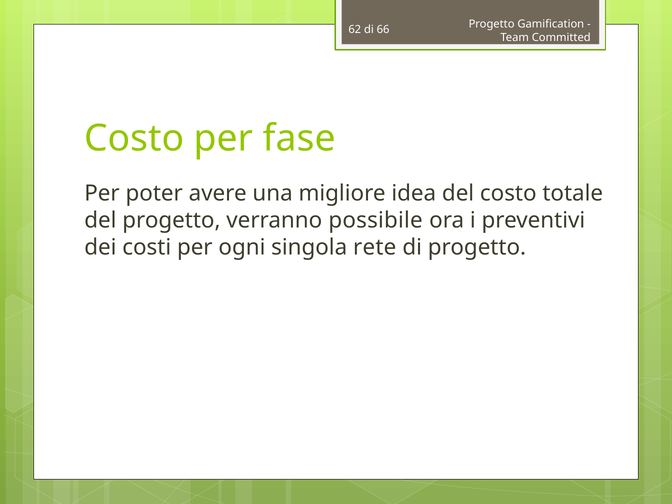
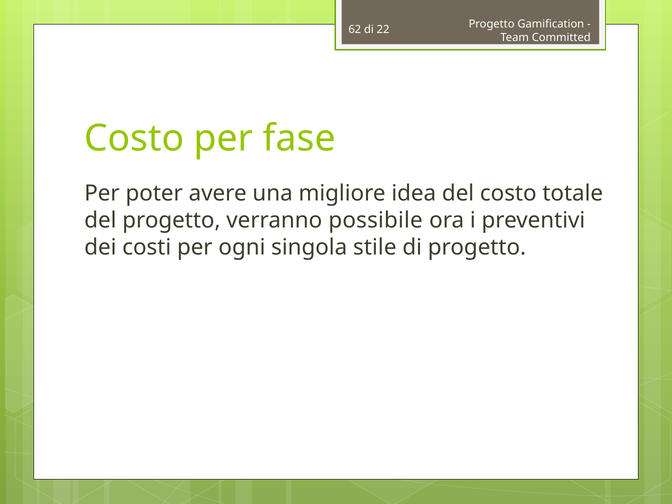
66: 66 -> 22
rete: rete -> stile
